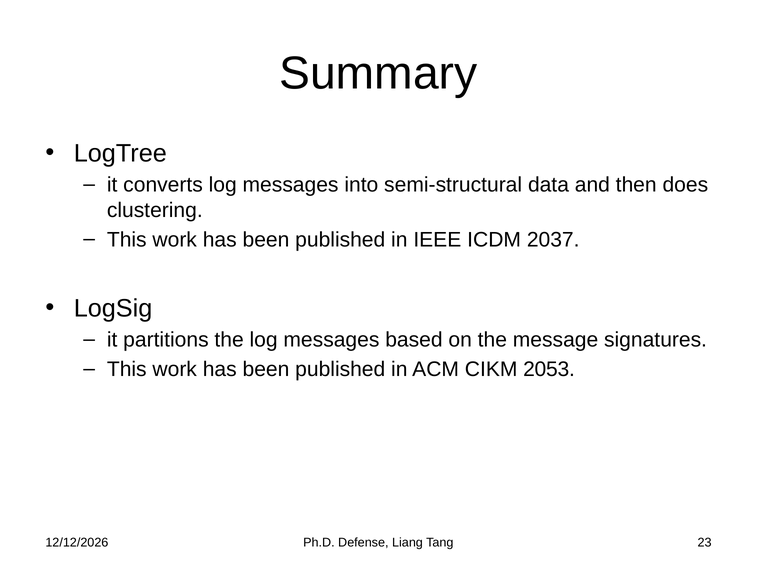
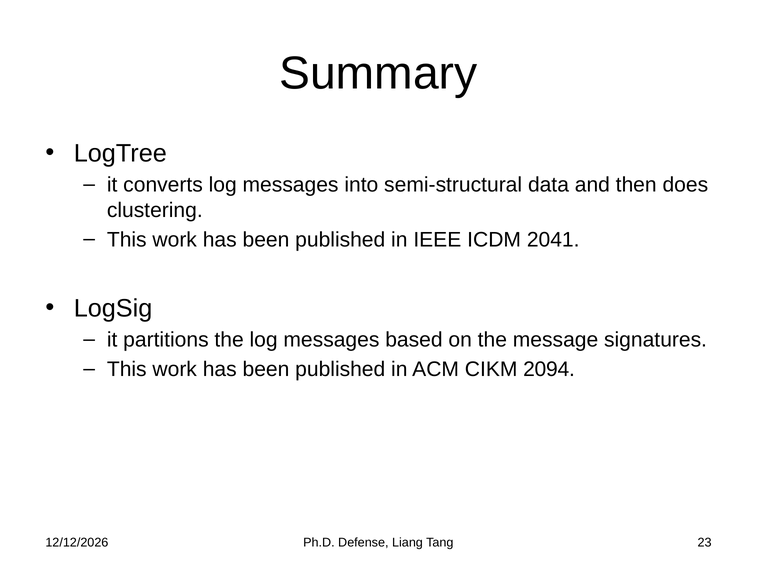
2037: 2037 -> 2041
2053: 2053 -> 2094
